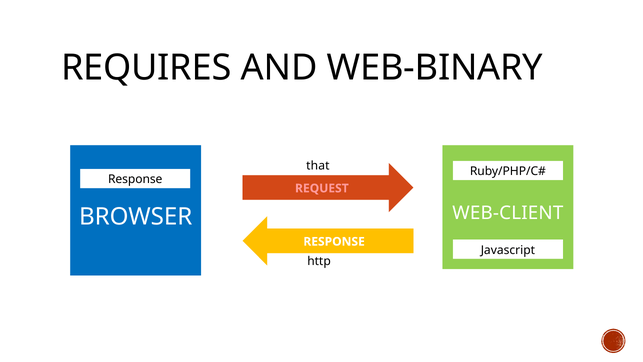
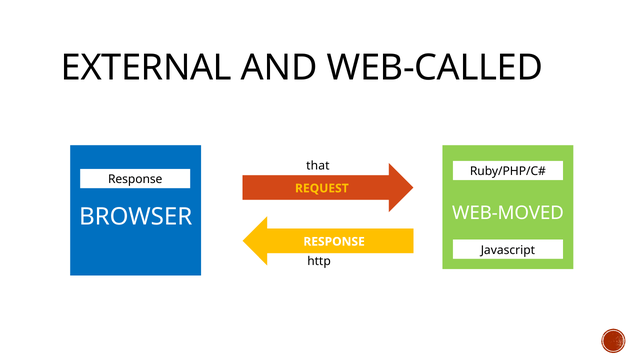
REQUIRES: REQUIRES -> EXTERNAL
WEB-BINARY: WEB-BINARY -> WEB-CALLED
REQUEST colour: pink -> yellow
WEB-CLIENT: WEB-CLIENT -> WEB-MOVED
